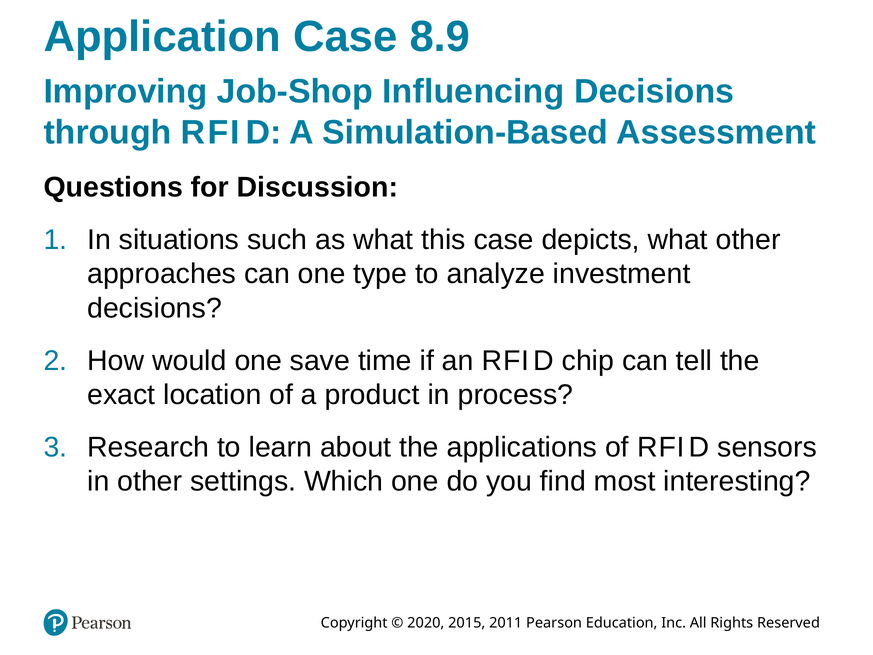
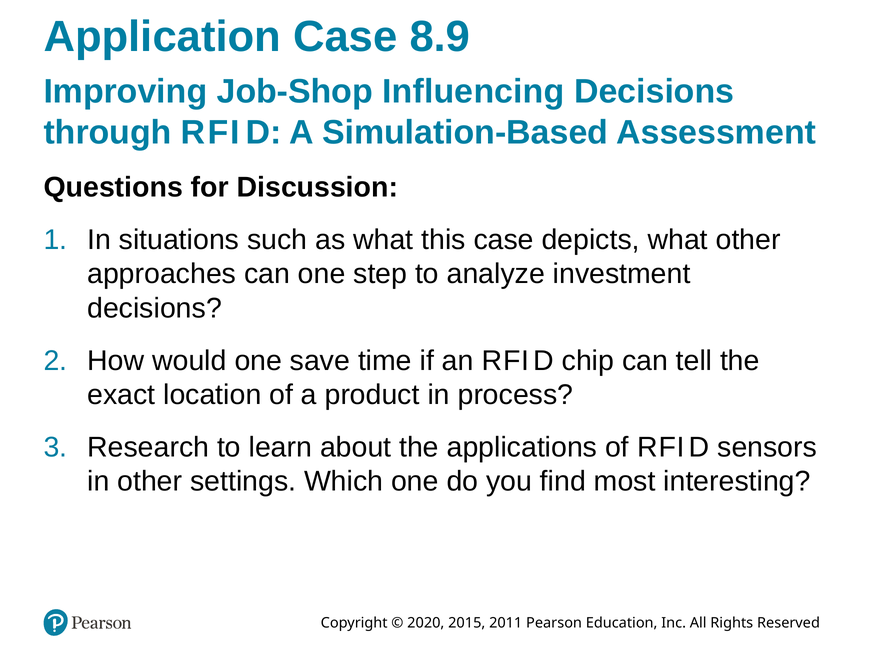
type: type -> step
